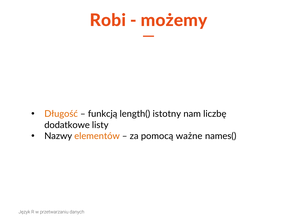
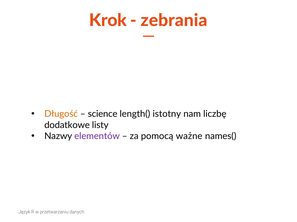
Robi: Robi -> Krok
możemy: możemy -> zebrania
funkcją: funkcją -> science
elementów colour: orange -> purple
